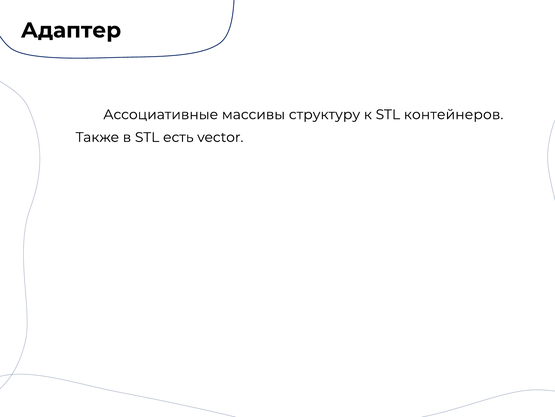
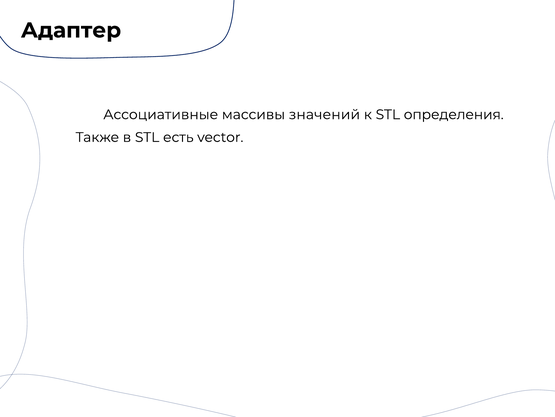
структуру: структуру -> значений
контейнеров: контейнеров -> определения
